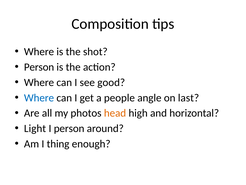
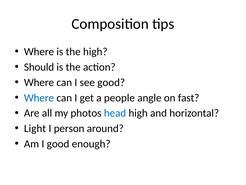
the shot: shot -> high
Person at (39, 67): Person -> Should
last: last -> fast
head colour: orange -> blue
I thing: thing -> good
